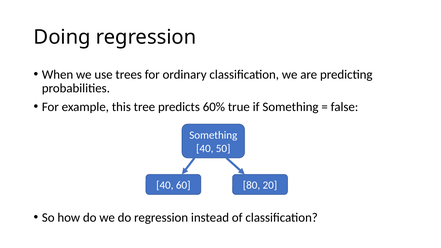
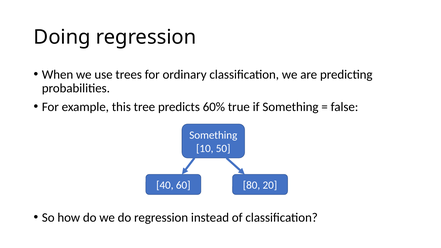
40 at (205, 148): 40 -> 10
